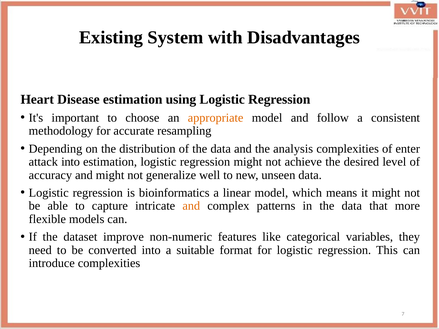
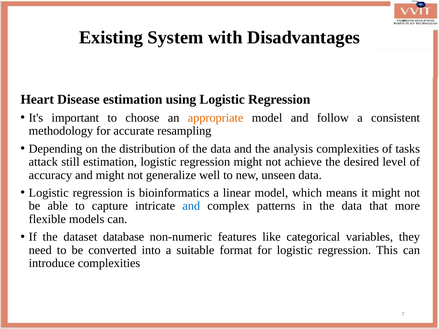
enter: enter -> tasks
attack into: into -> still
and at (191, 206) colour: orange -> blue
improve: improve -> database
